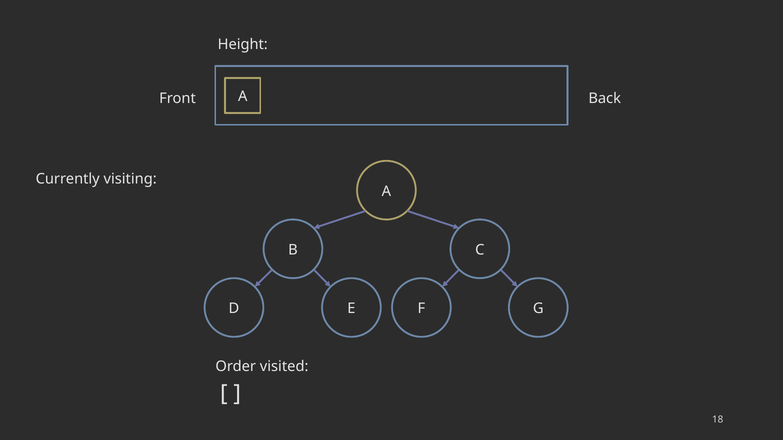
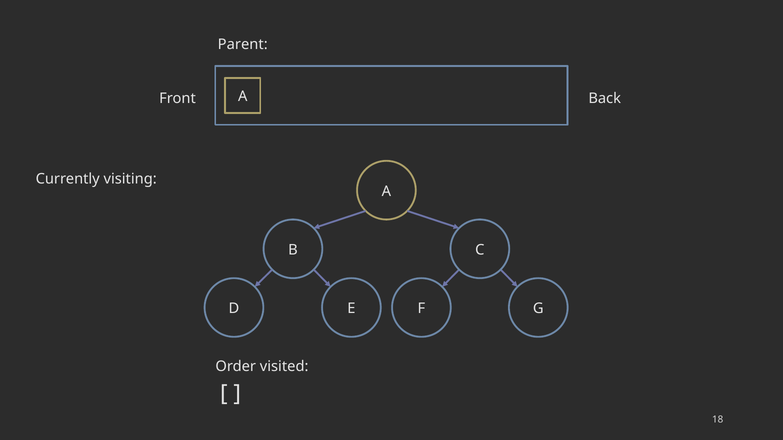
Height: Height -> Parent
